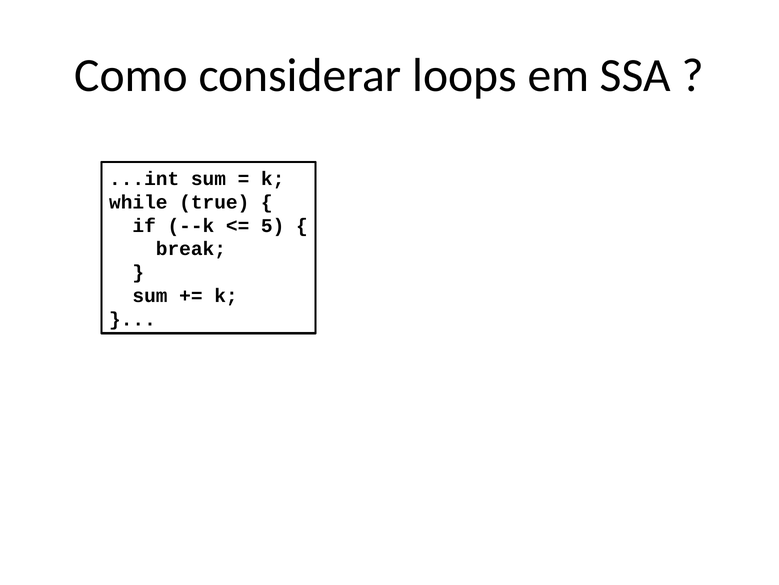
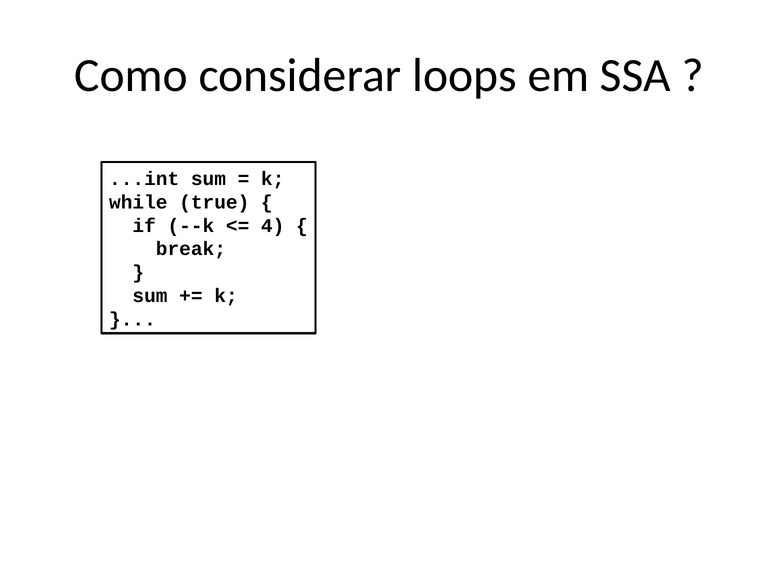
5: 5 -> 4
